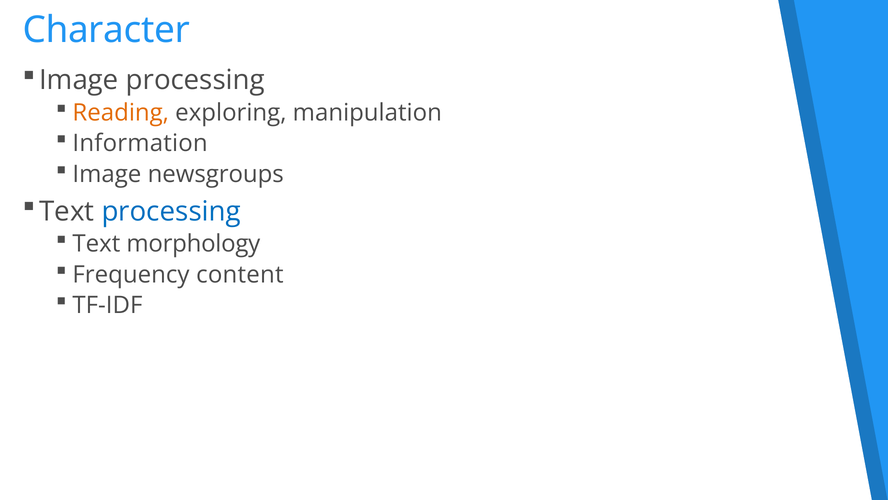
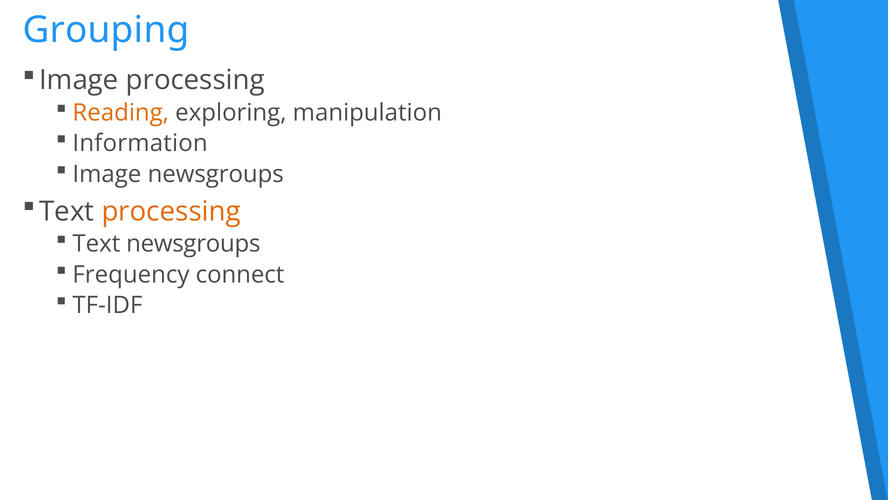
Character: Character -> Grouping
processing at (171, 211) colour: blue -> orange
Text morphology: morphology -> newsgroups
content: content -> connect
